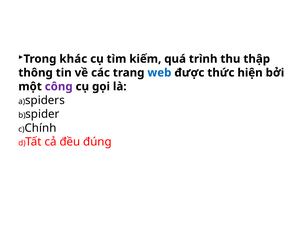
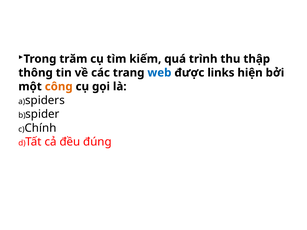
khác: khác -> trăm
thức: thức -> links
công colour: purple -> orange
